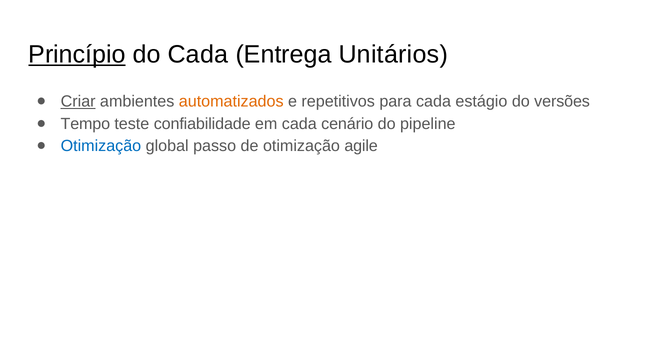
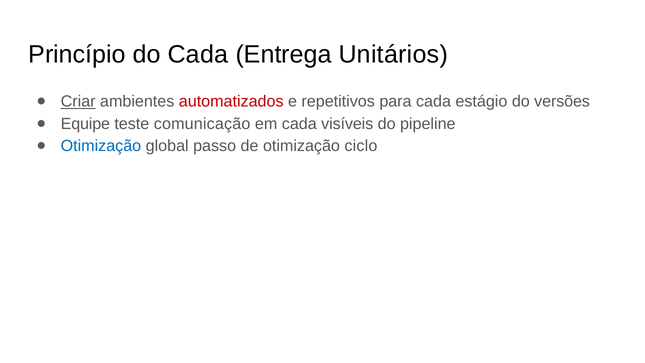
Princípio underline: present -> none
automatizados colour: orange -> red
Tempo: Tempo -> Equipe
confiabilidade: confiabilidade -> comunicação
cenário: cenário -> visíveis
agile: agile -> ciclo
